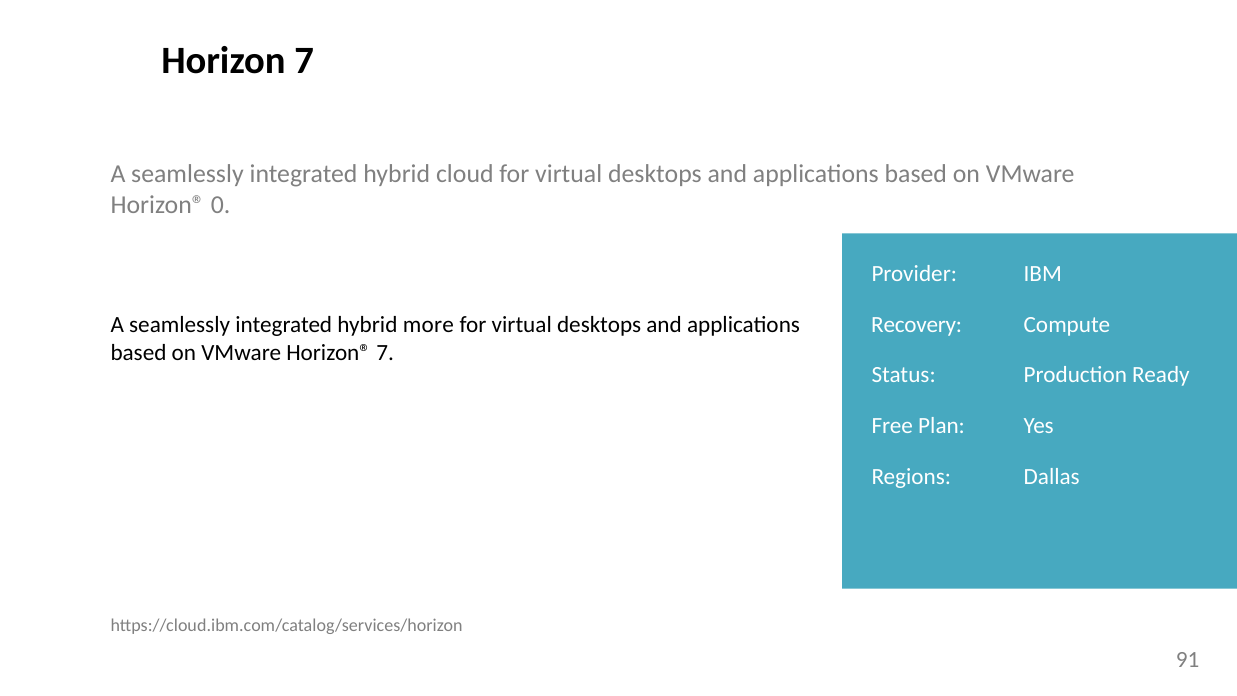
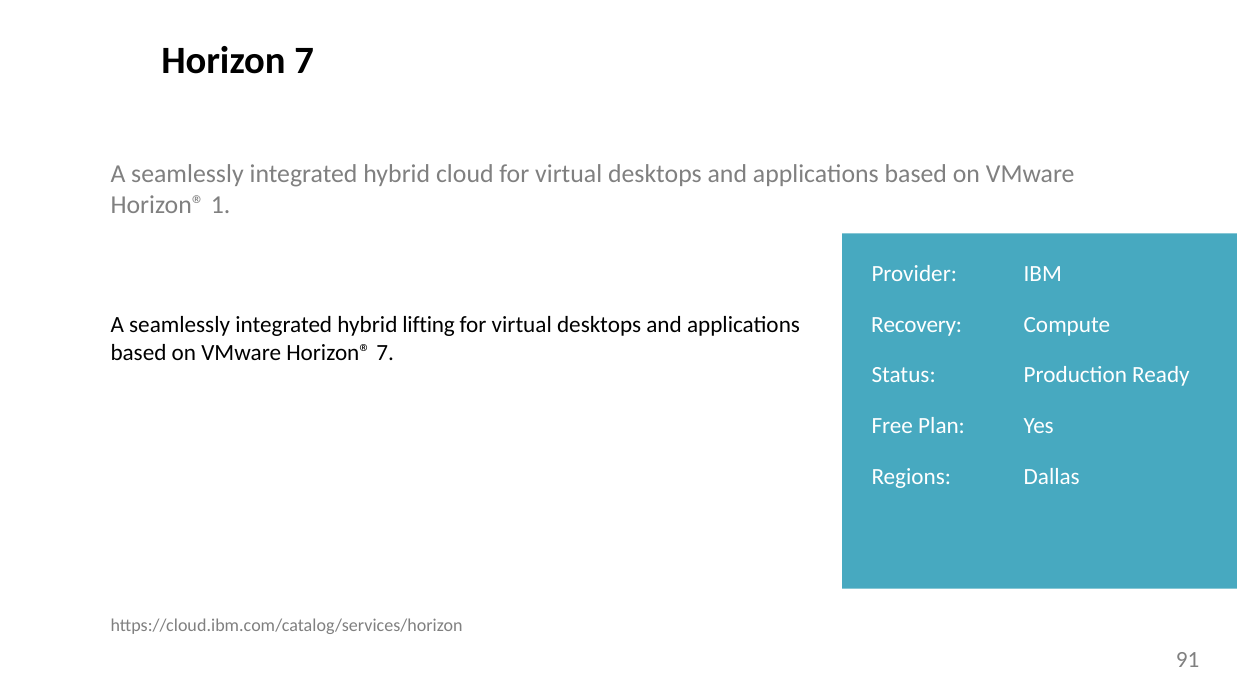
0: 0 -> 1
more: more -> lifting
